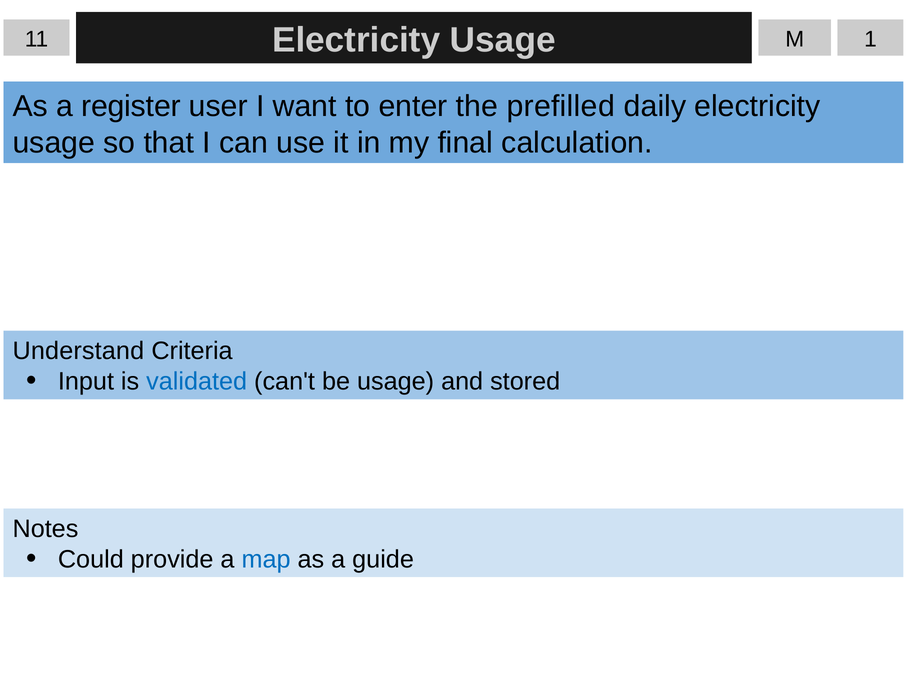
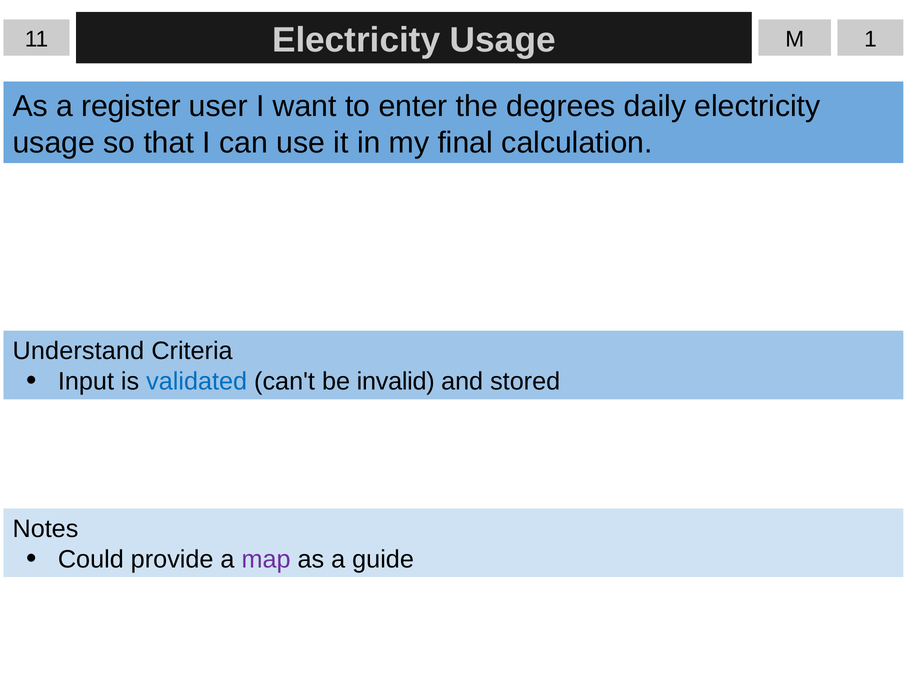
prefilled: prefilled -> degrees
be usage: usage -> invalid
map colour: blue -> purple
